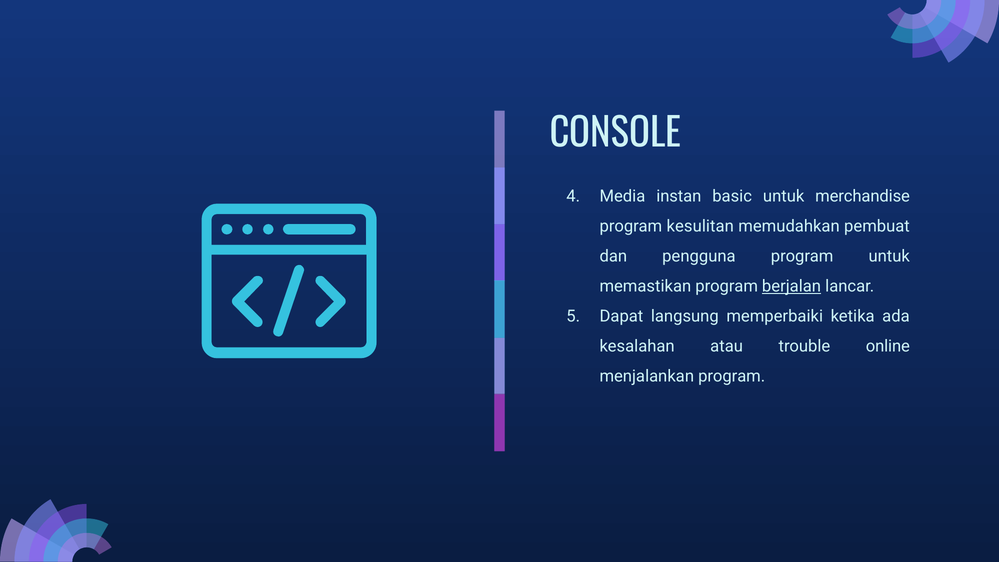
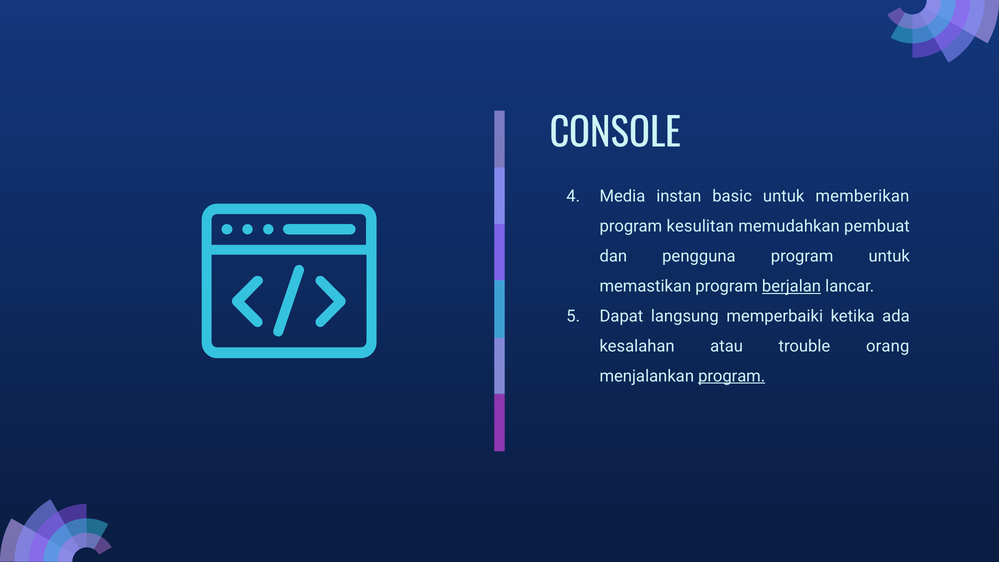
merchandise: merchandise -> memberikan
online: online -> orang
program at (732, 376) underline: none -> present
